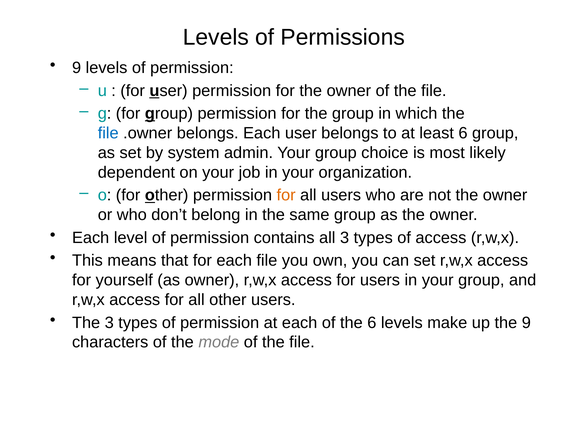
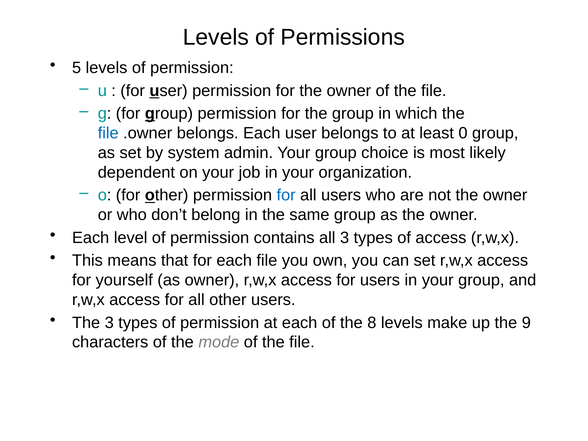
9 at (77, 68): 9 -> 5
least 6: 6 -> 0
for at (286, 195) colour: orange -> blue
the 6: 6 -> 8
